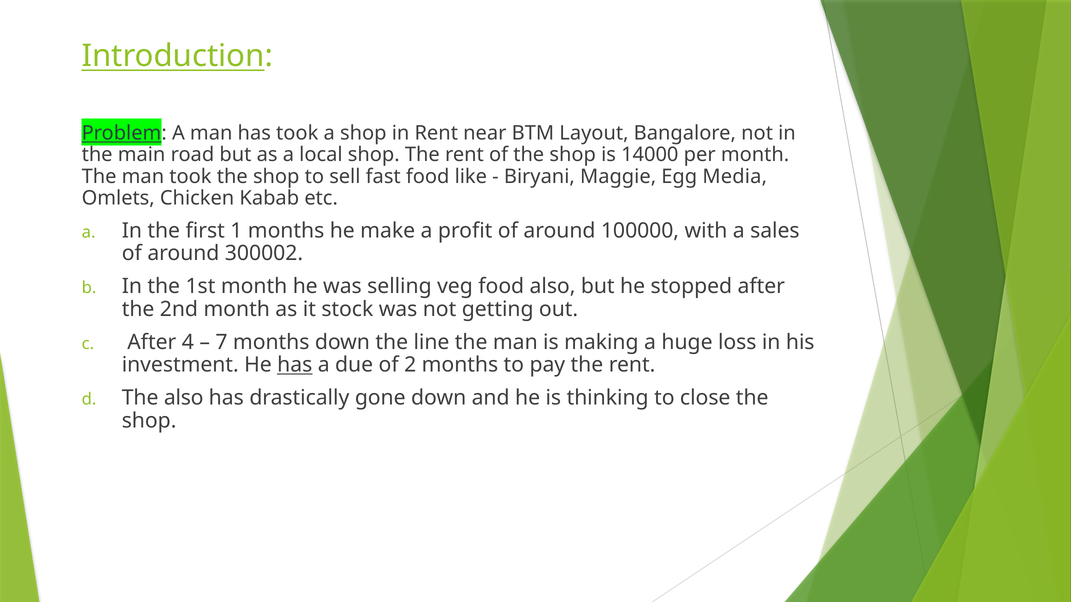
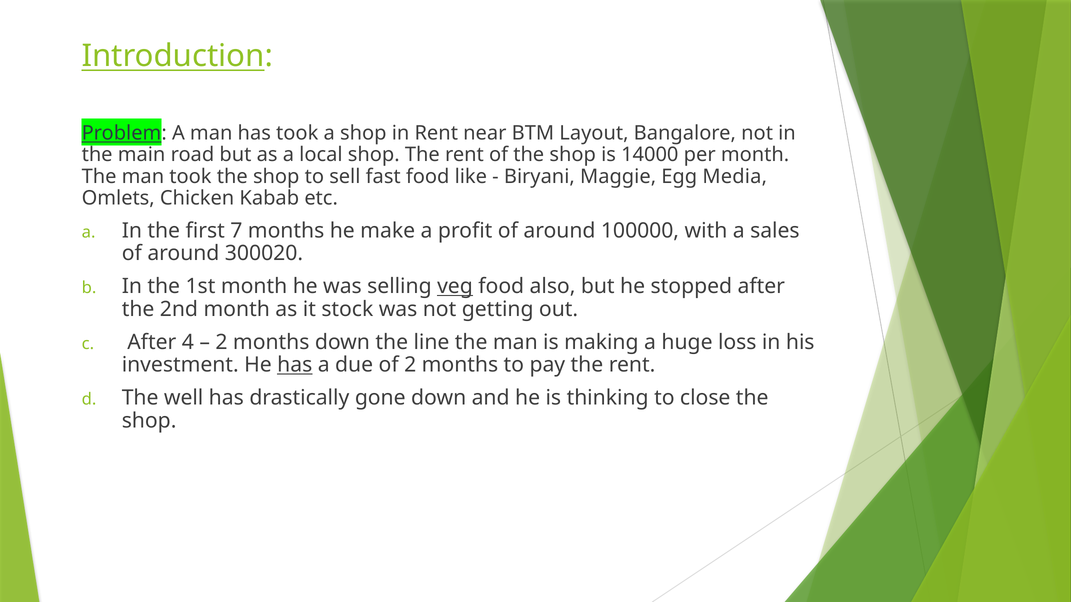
1: 1 -> 7
300002: 300002 -> 300020
veg underline: none -> present
7 at (222, 342): 7 -> 2
The also: also -> well
